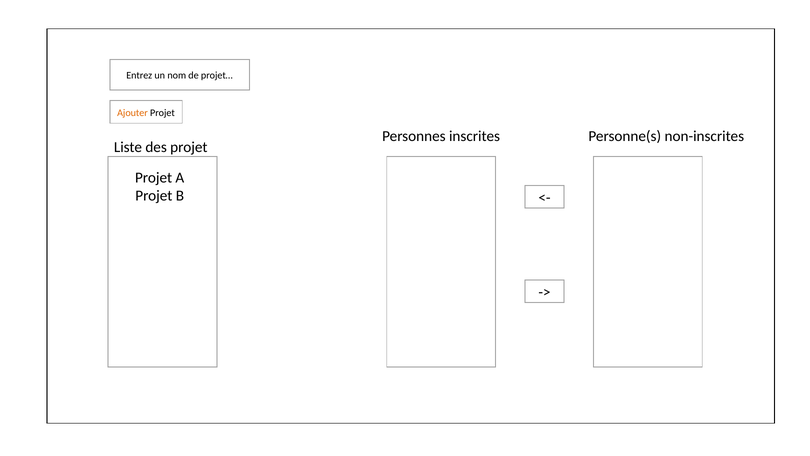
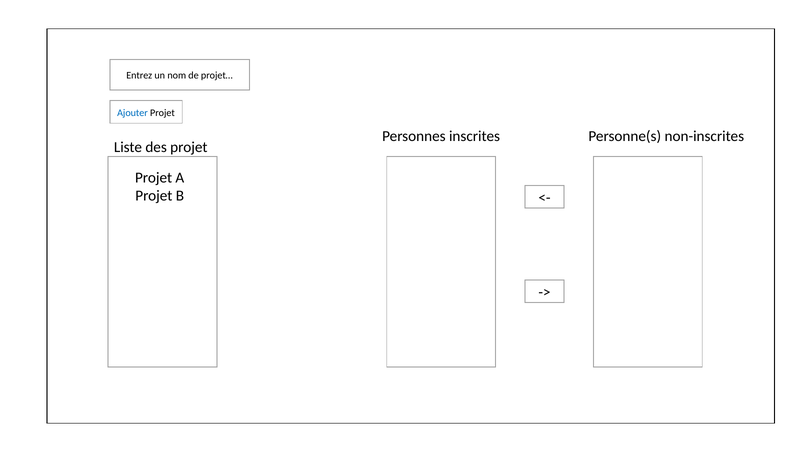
Ajouter colour: orange -> blue
